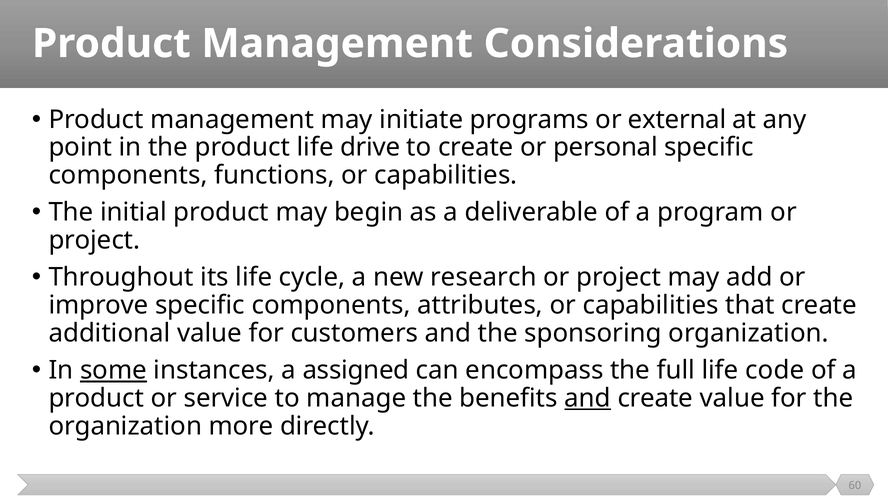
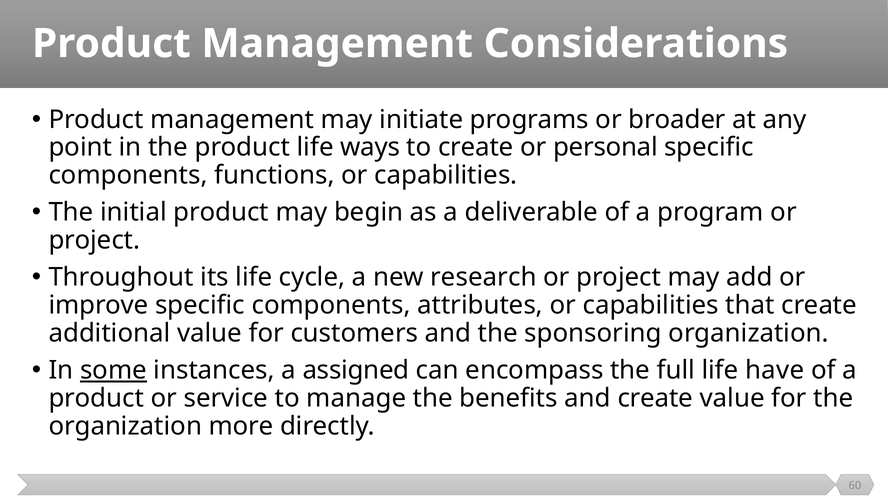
external: external -> broader
drive: drive -> ways
code: code -> have
and at (588, 399) underline: present -> none
